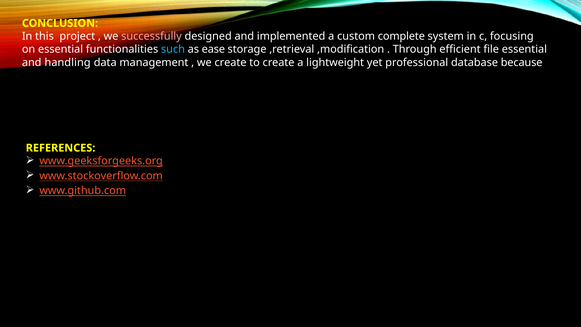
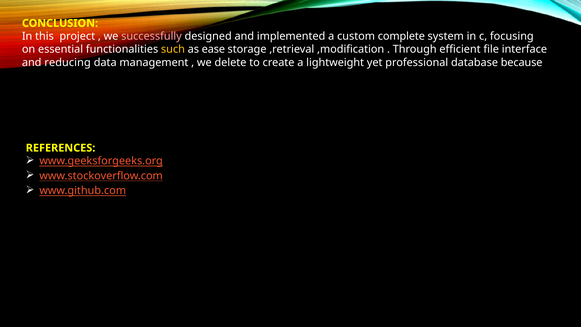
such colour: light blue -> yellow
file essential: essential -> interface
handling: handling -> reducing
we create: create -> delete
